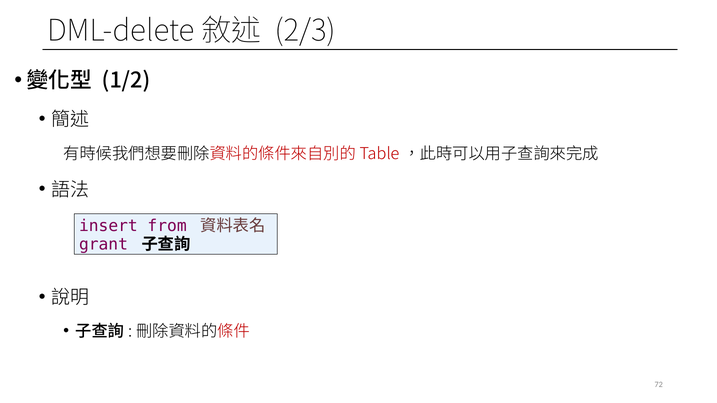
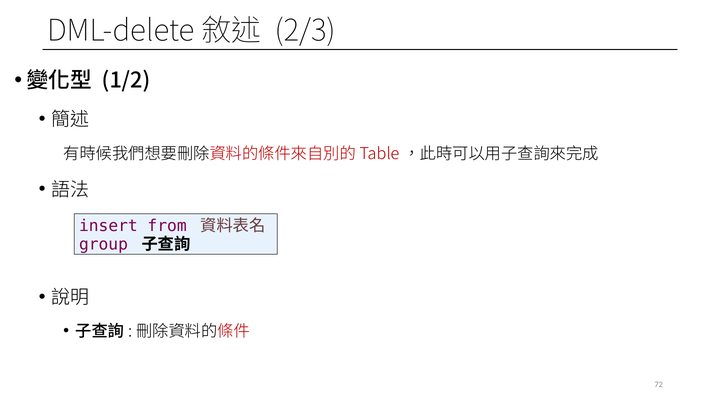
grant: grant -> group
